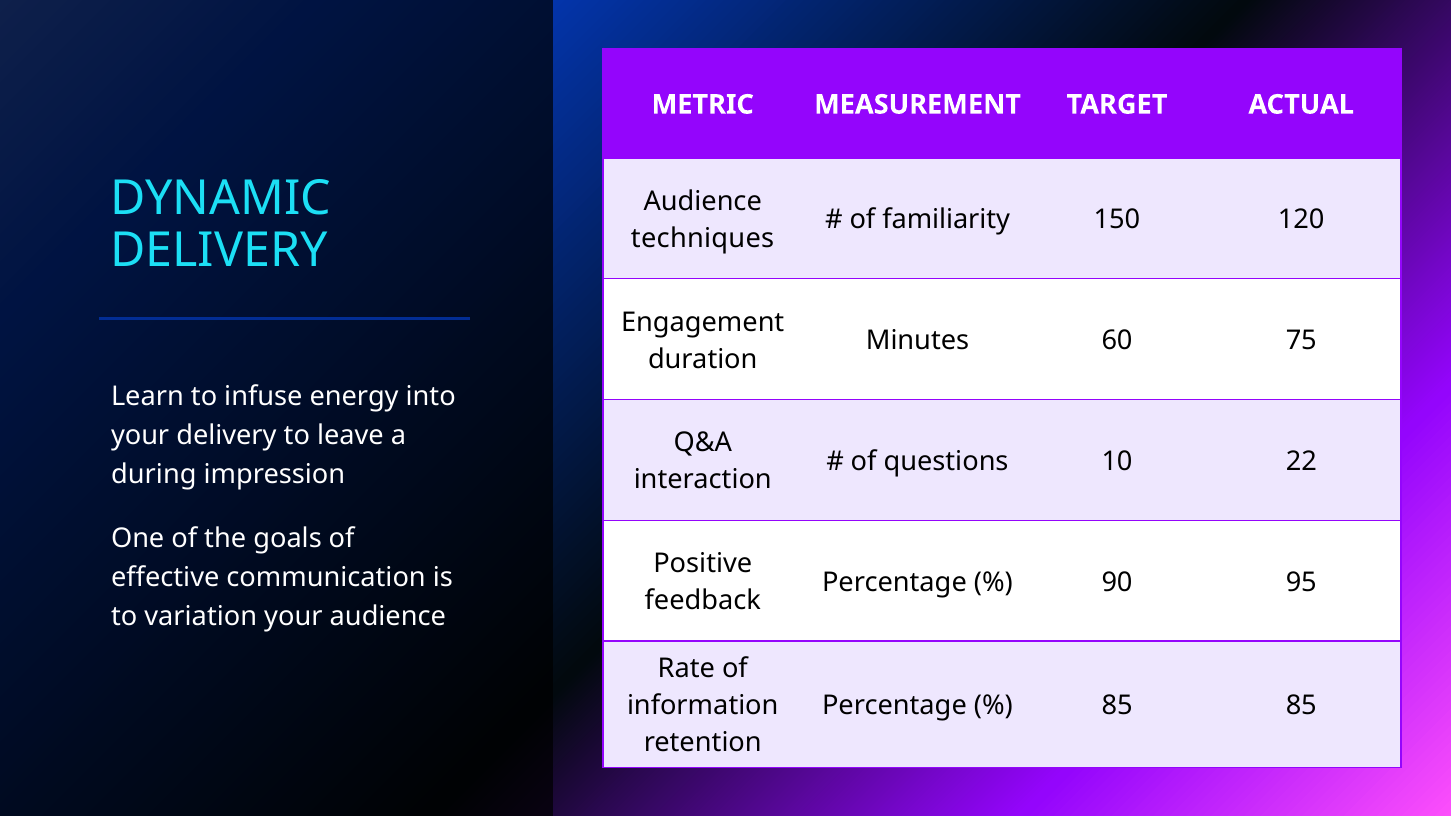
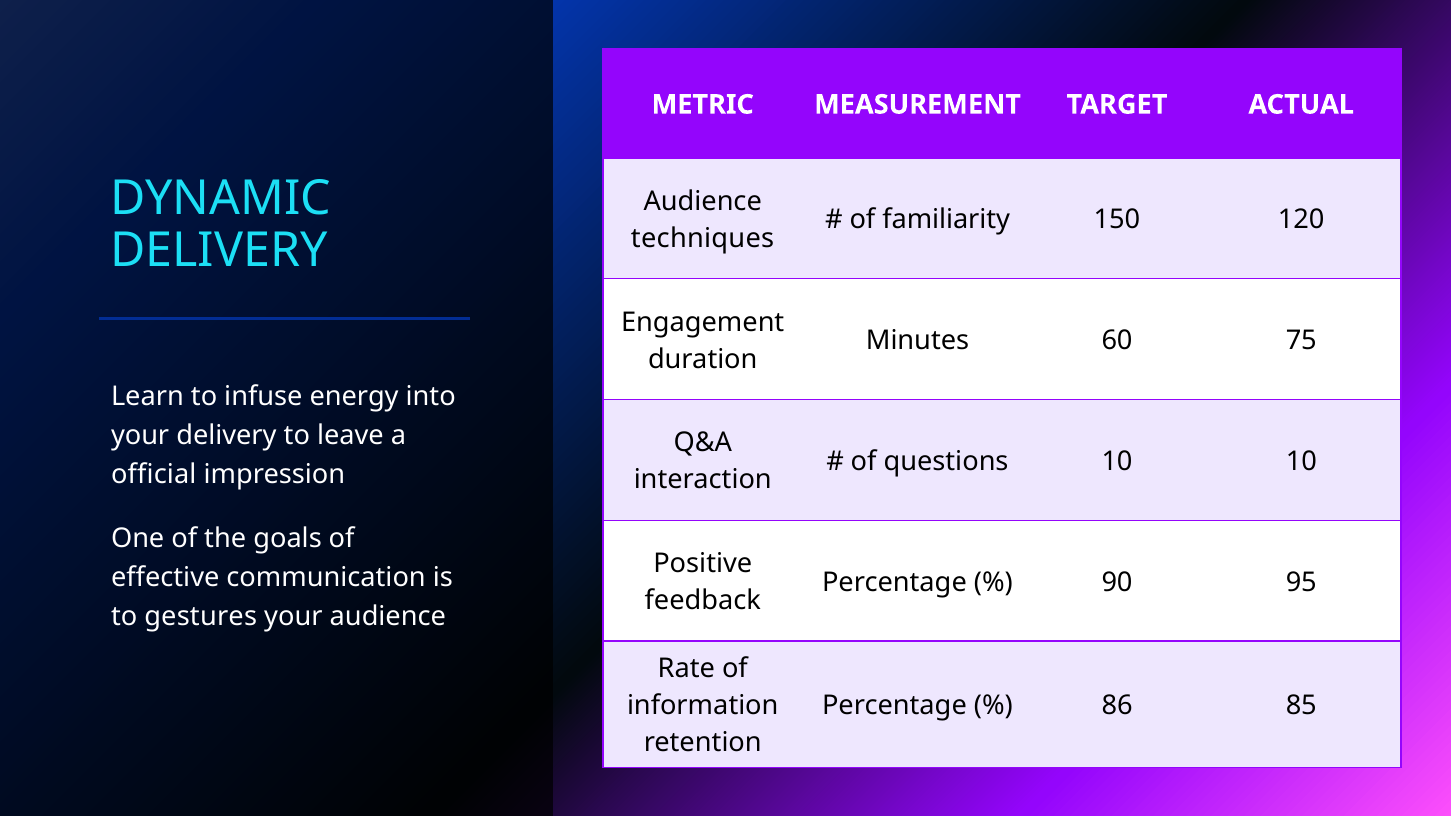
10 22: 22 -> 10
during: during -> official
variation: variation -> gestures
85 at (1117, 706): 85 -> 86
